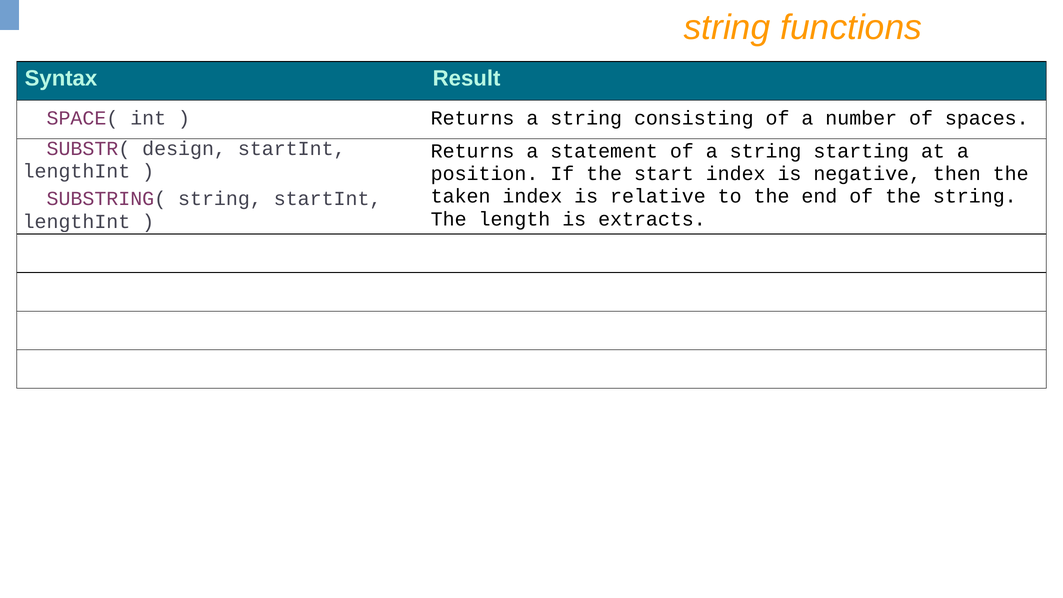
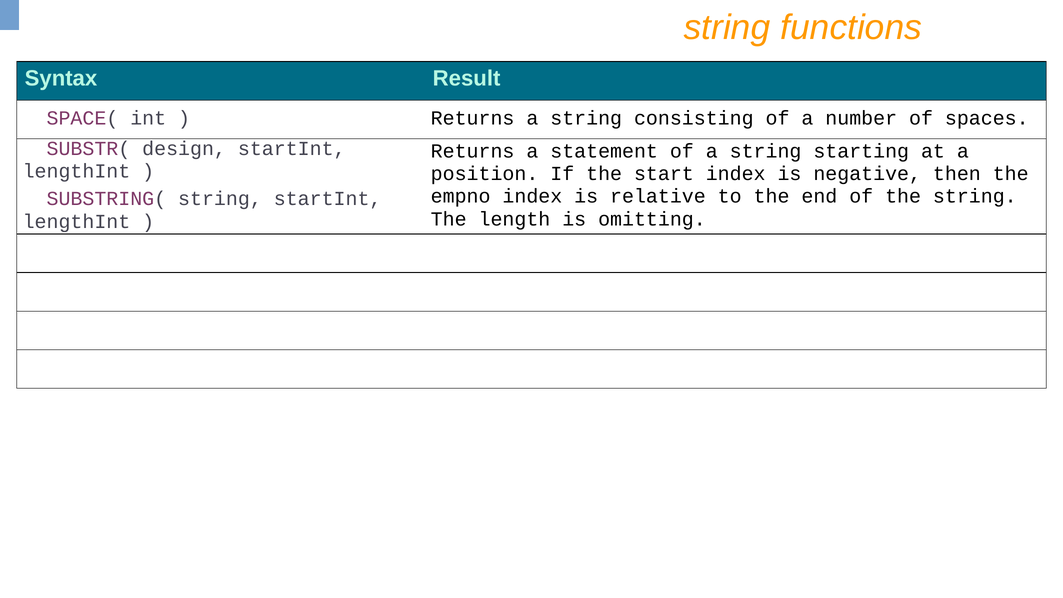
taken: taken -> empno
extracts: extracts -> omitting
